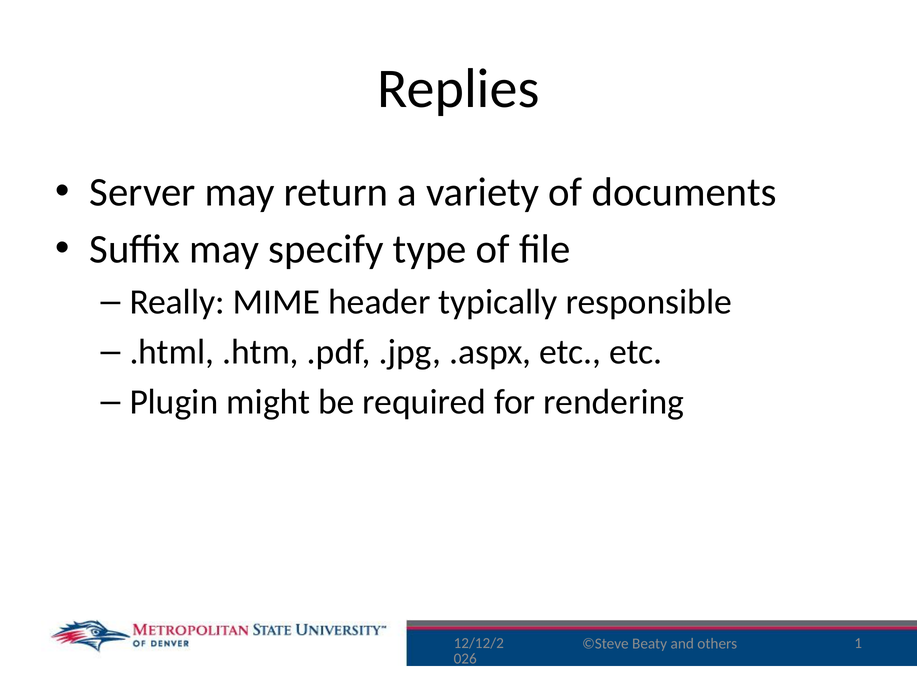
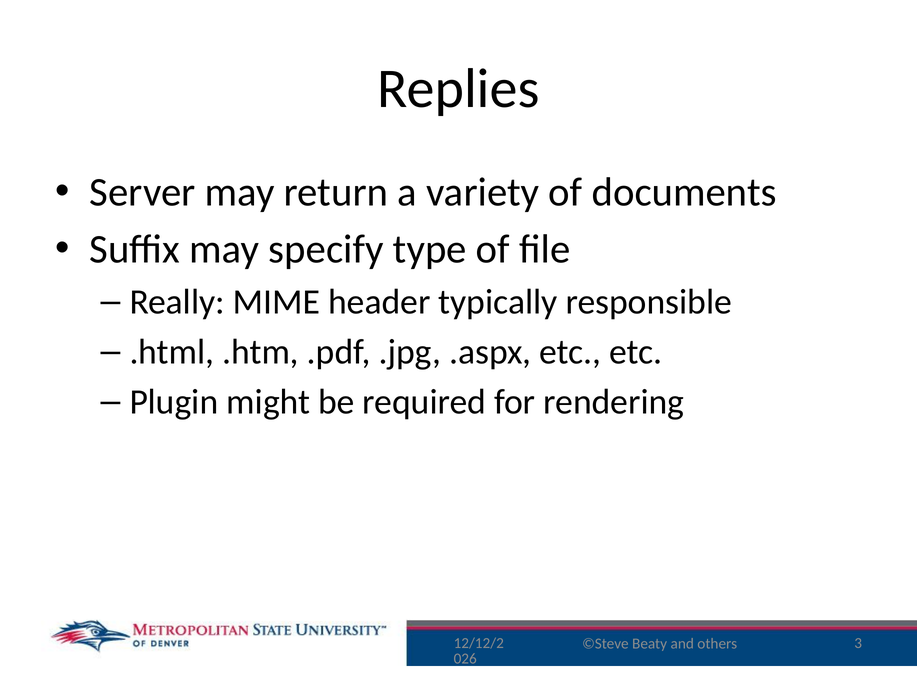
1: 1 -> 3
